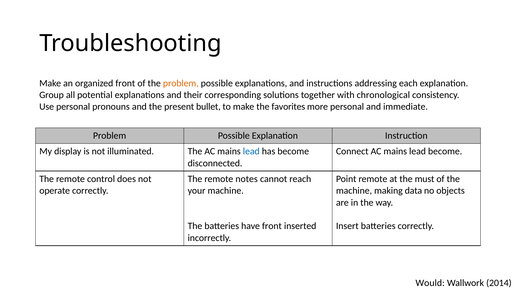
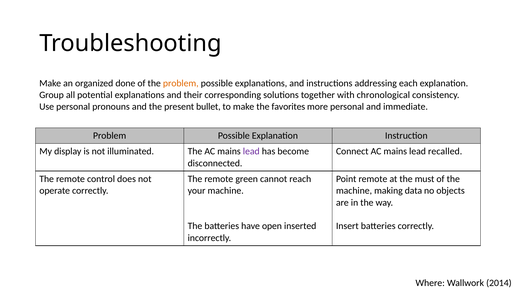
organized front: front -> done
lead at (251, 152) colour: blue -> purple
lead become: become -> recalled
notes: notes -> green
have front: front -> open
Would: Would -> Where
